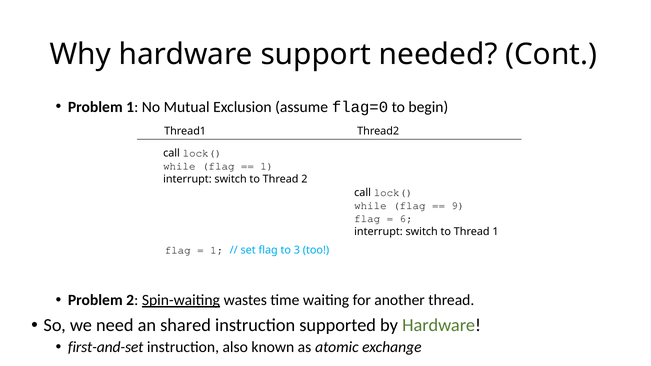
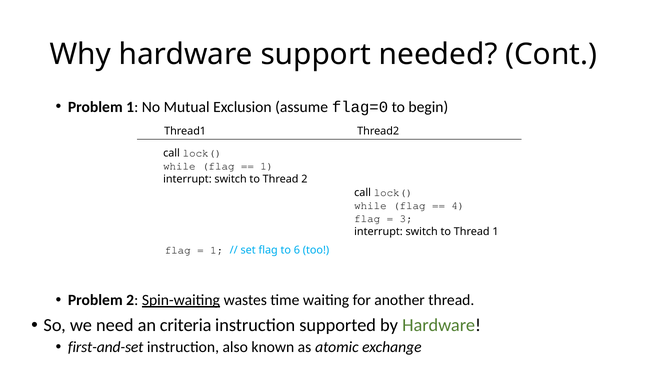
9: 9 -> 4
6: 6 -> 3
3: 3 -> 6
shared: shared -> criteria
